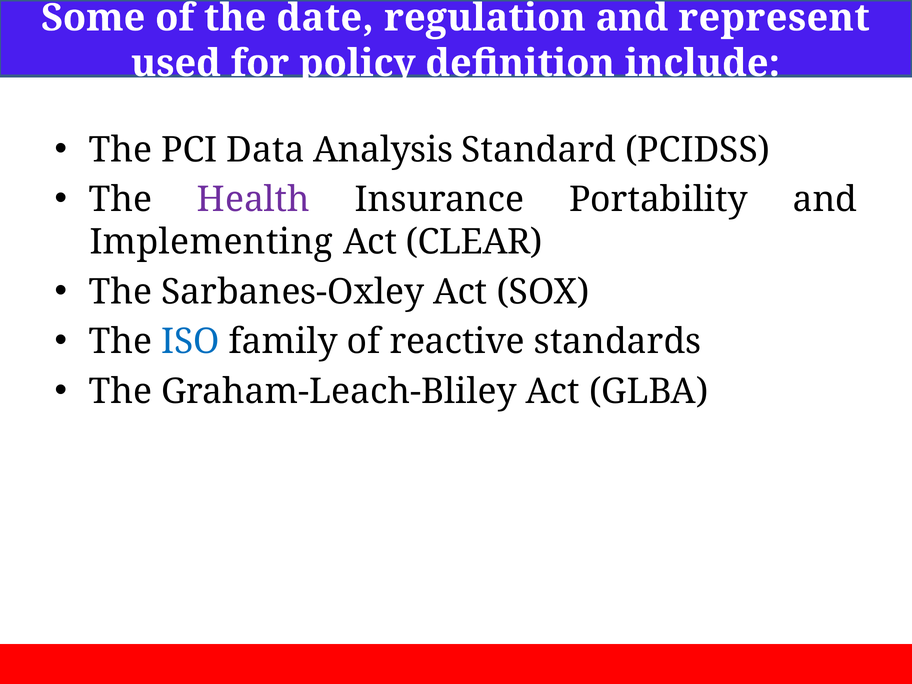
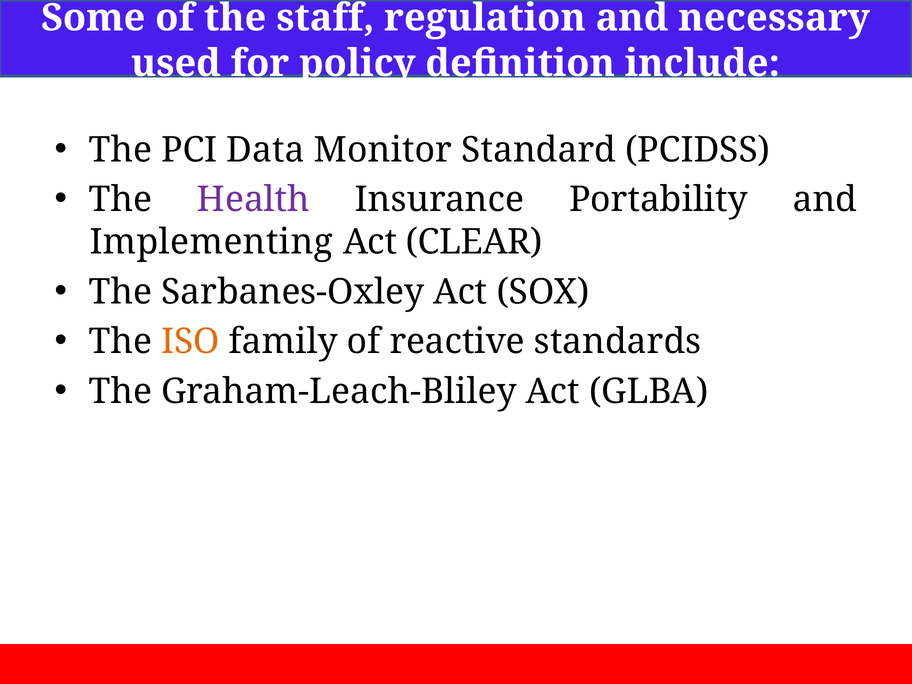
date: date -> staff
represent: represent -> necessary
Analysis: Analysis -> Monitor
ISO colour: blue -> orange
